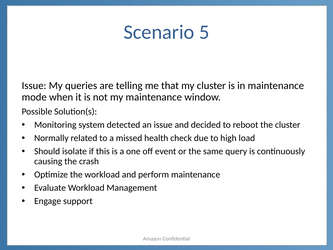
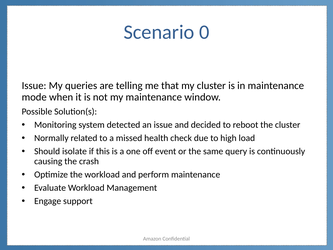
5: 5 -> 0
